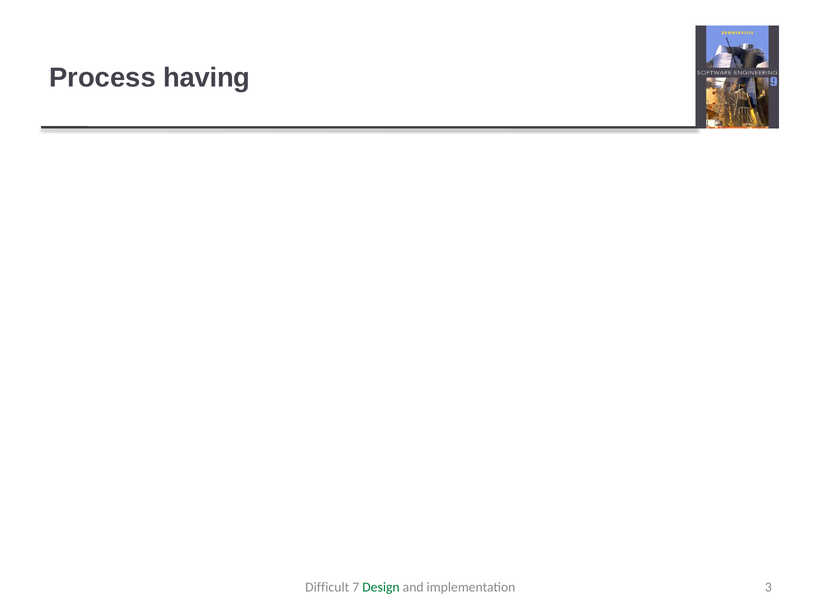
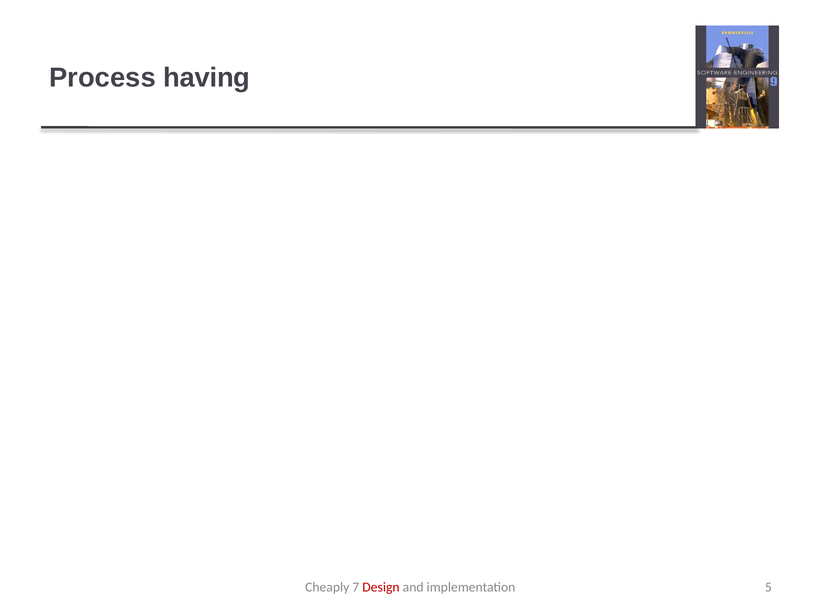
Difficult: Difficult -> Cheaply
Design at (381, 588) colour: green -> red
3: 3 -> 5
